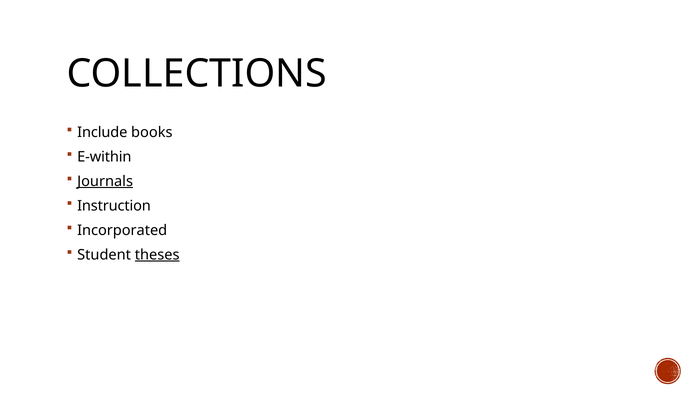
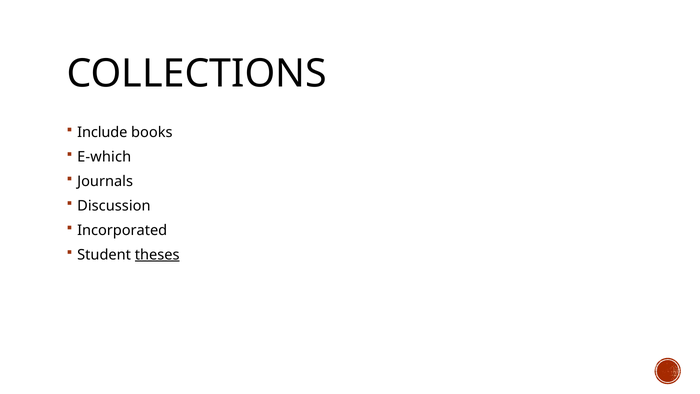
E-within: E-within -> E-which
Journals underline: present -> none
Instruction: Instruction -> Discussion
